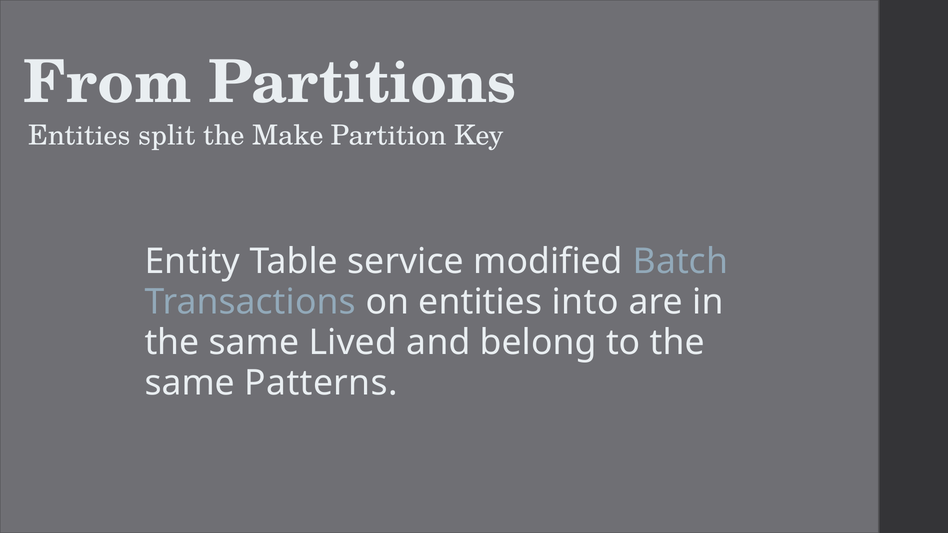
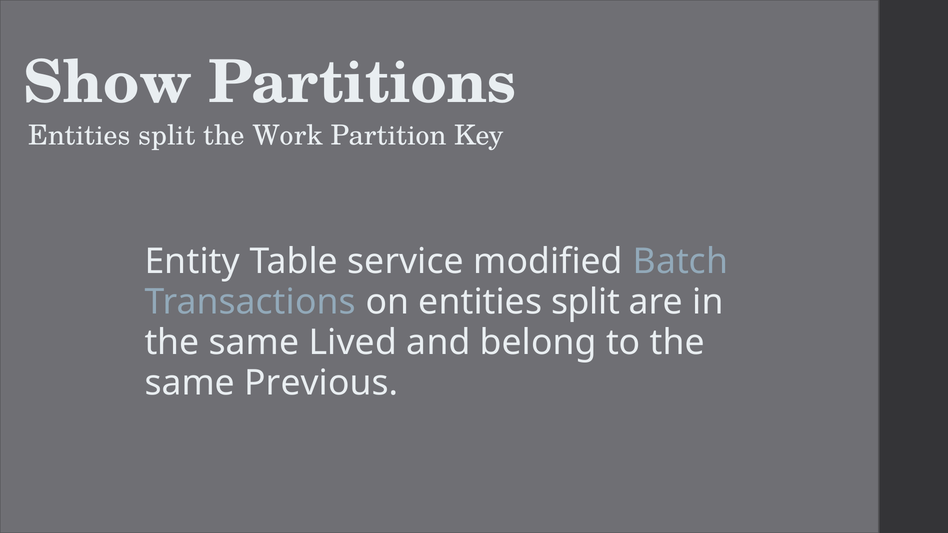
From: From -> Show
Make: Make -> Work
on entities into: into -> split
Patterns: Patterns -> Previous
